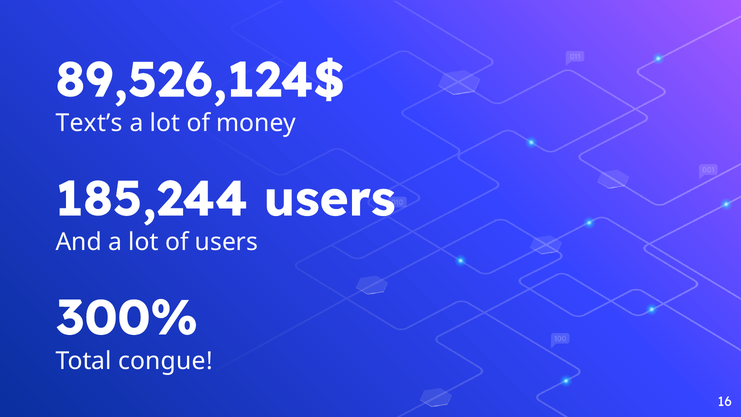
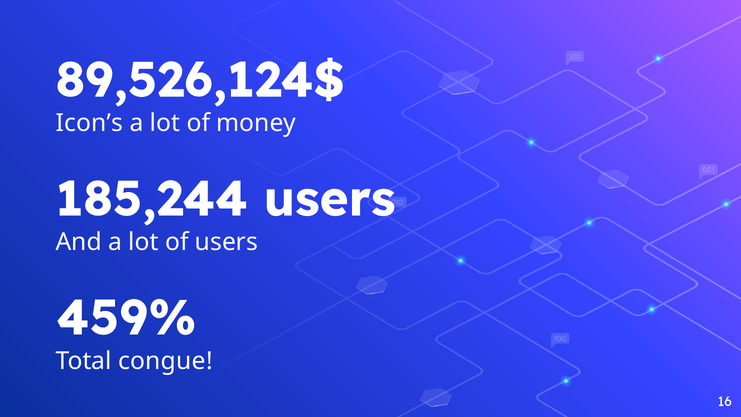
Text’s: Text’s -> Icon’s
300%: 300% -> 459%
